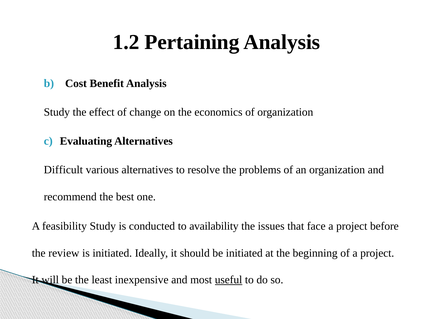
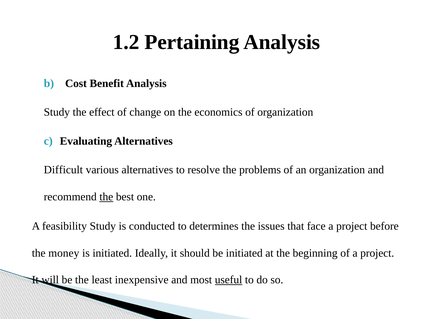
the at (106, 197) underline: none -> present
availability: availability -> determines
review: review -> money
